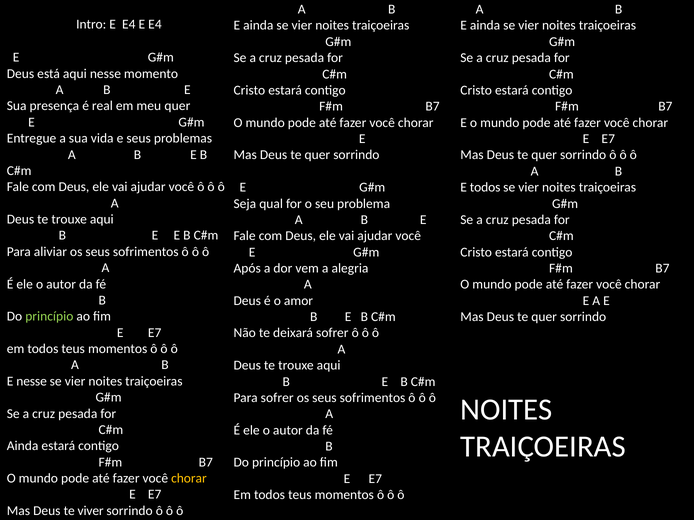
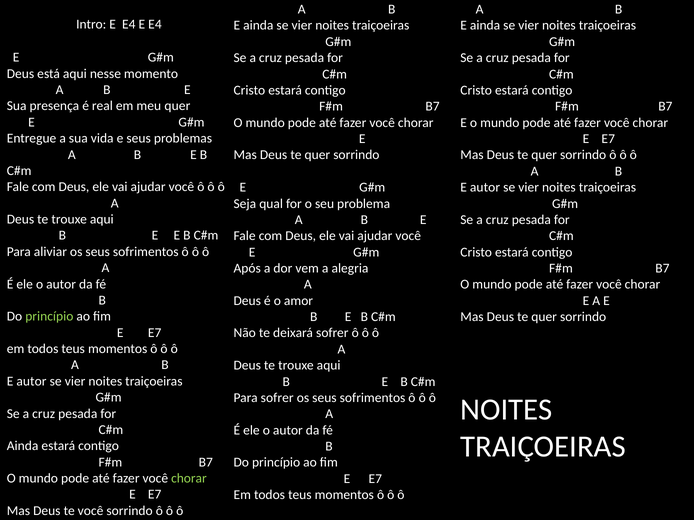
todos at (485, 188): todos -> autor
nesse at (32, 382): nesse -> autor
chorar at (189, 479) colour: yellow -> light green
te viver: viver -> você
